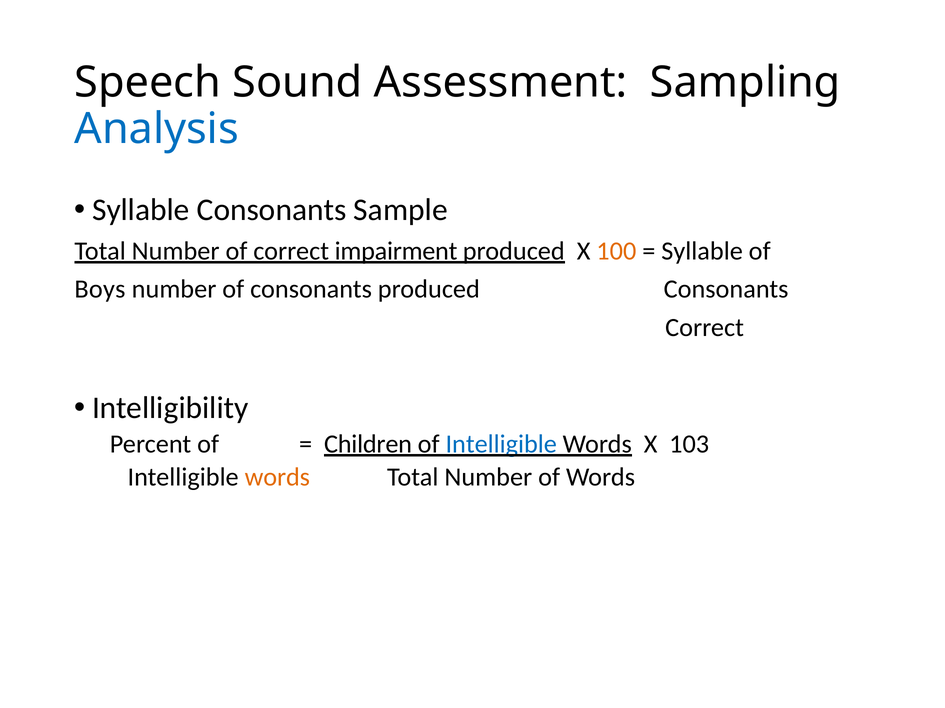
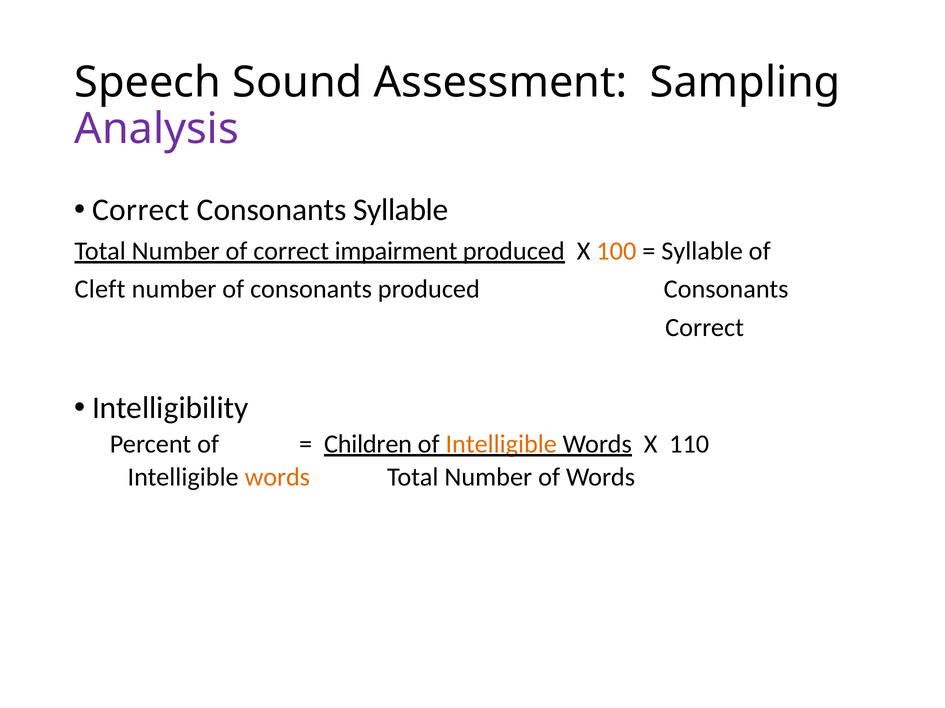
Analysis colour: blue -> purple
Syllable at (141, 210): Syllable -> Correct
Consonants Sample: Sample -> Syllable
Boys: Boys -> Cleft
Intelligible at (501, 444) colour: blue -> orange
103: 103 -> 110
